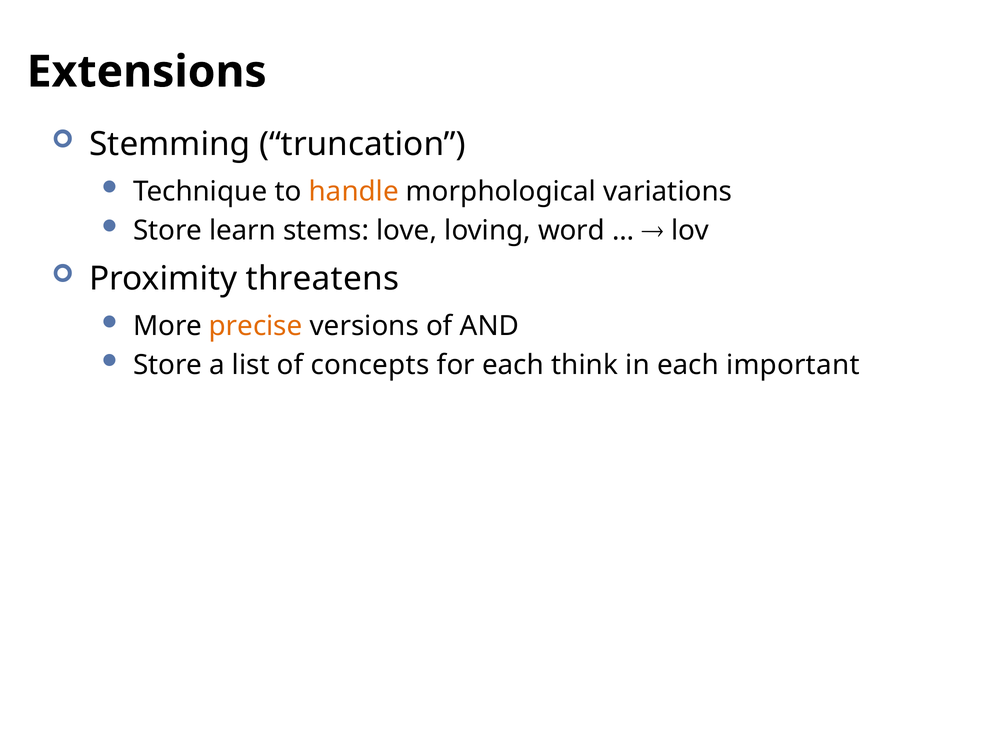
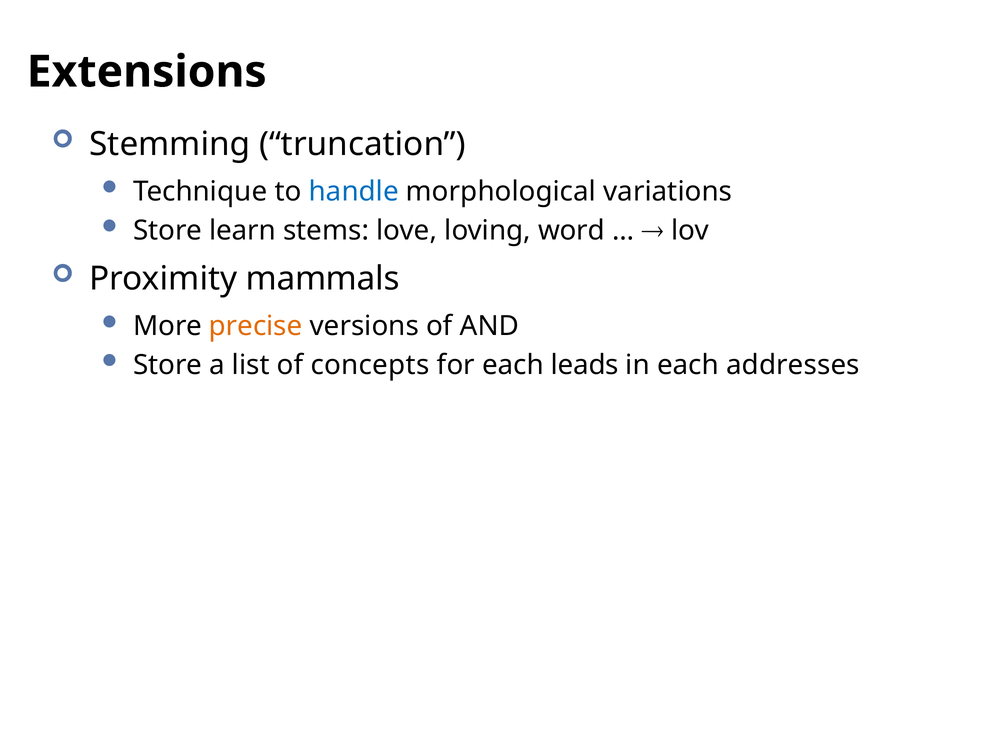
handle colour: orange -> blue
threatens: threatens -> mammals
think: think -> leads
important: important -> addresses
